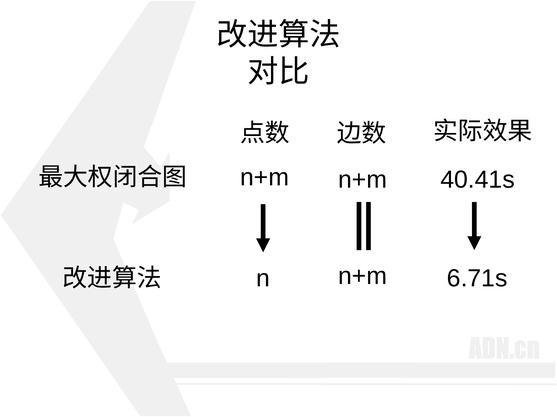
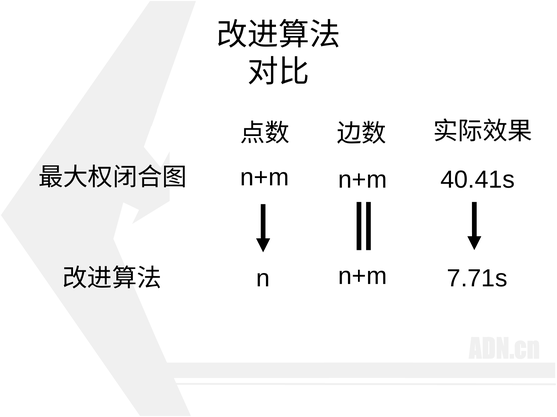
6.71s: 6.71s -> 7.71s
